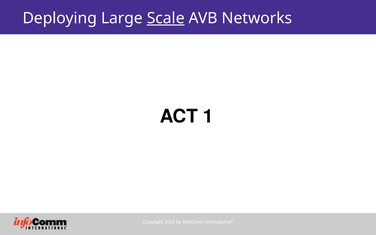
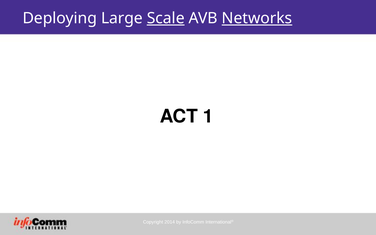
Networks underline: none -> present
